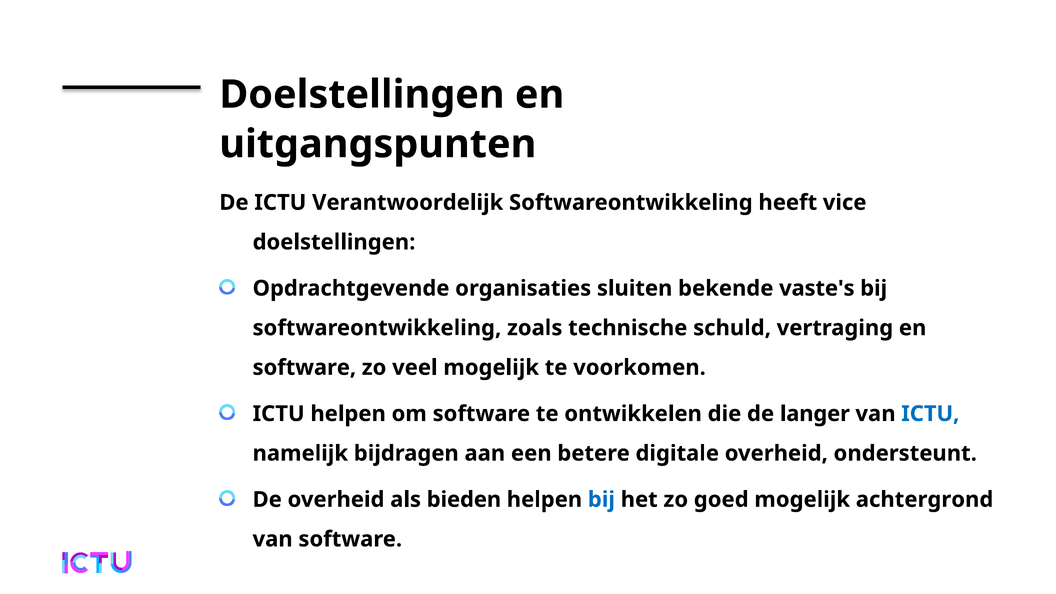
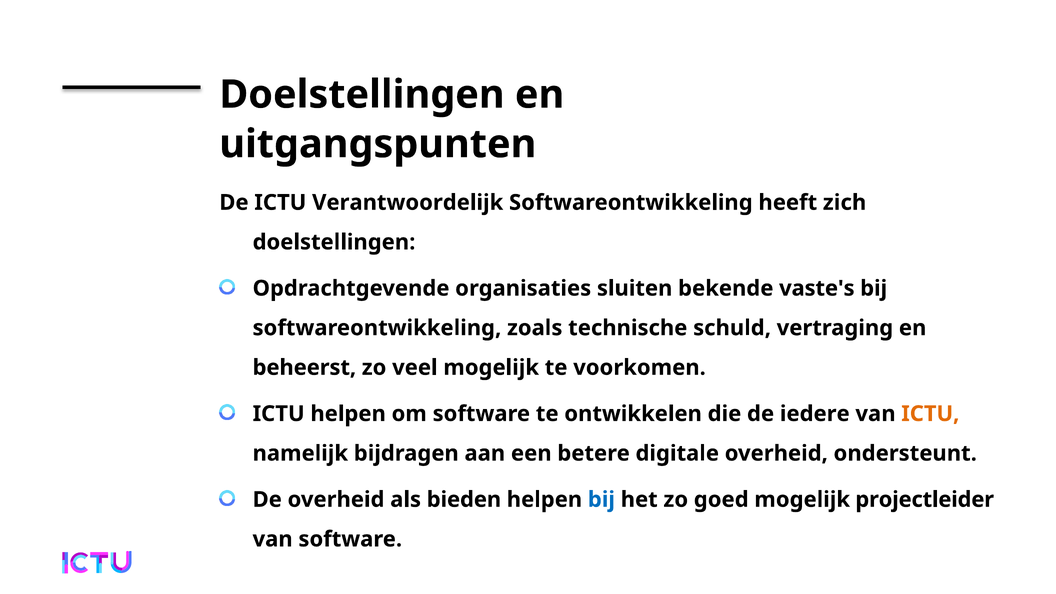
vice: vice -> zich
software at (304, 368): software -> beheerst
langer: langer -> iedere
ICTU at (930, 414) colour: blue -> orange
achtergrond: achtergrond -> projectleider
